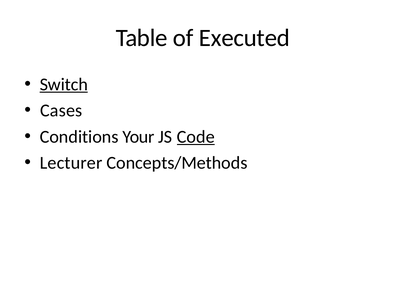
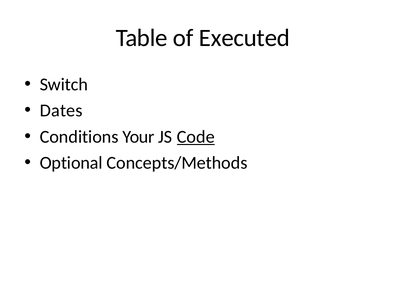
Switch underline: present -> none
Cases: Cases -> Dates
Lecturer: Lecturer -> Optional
